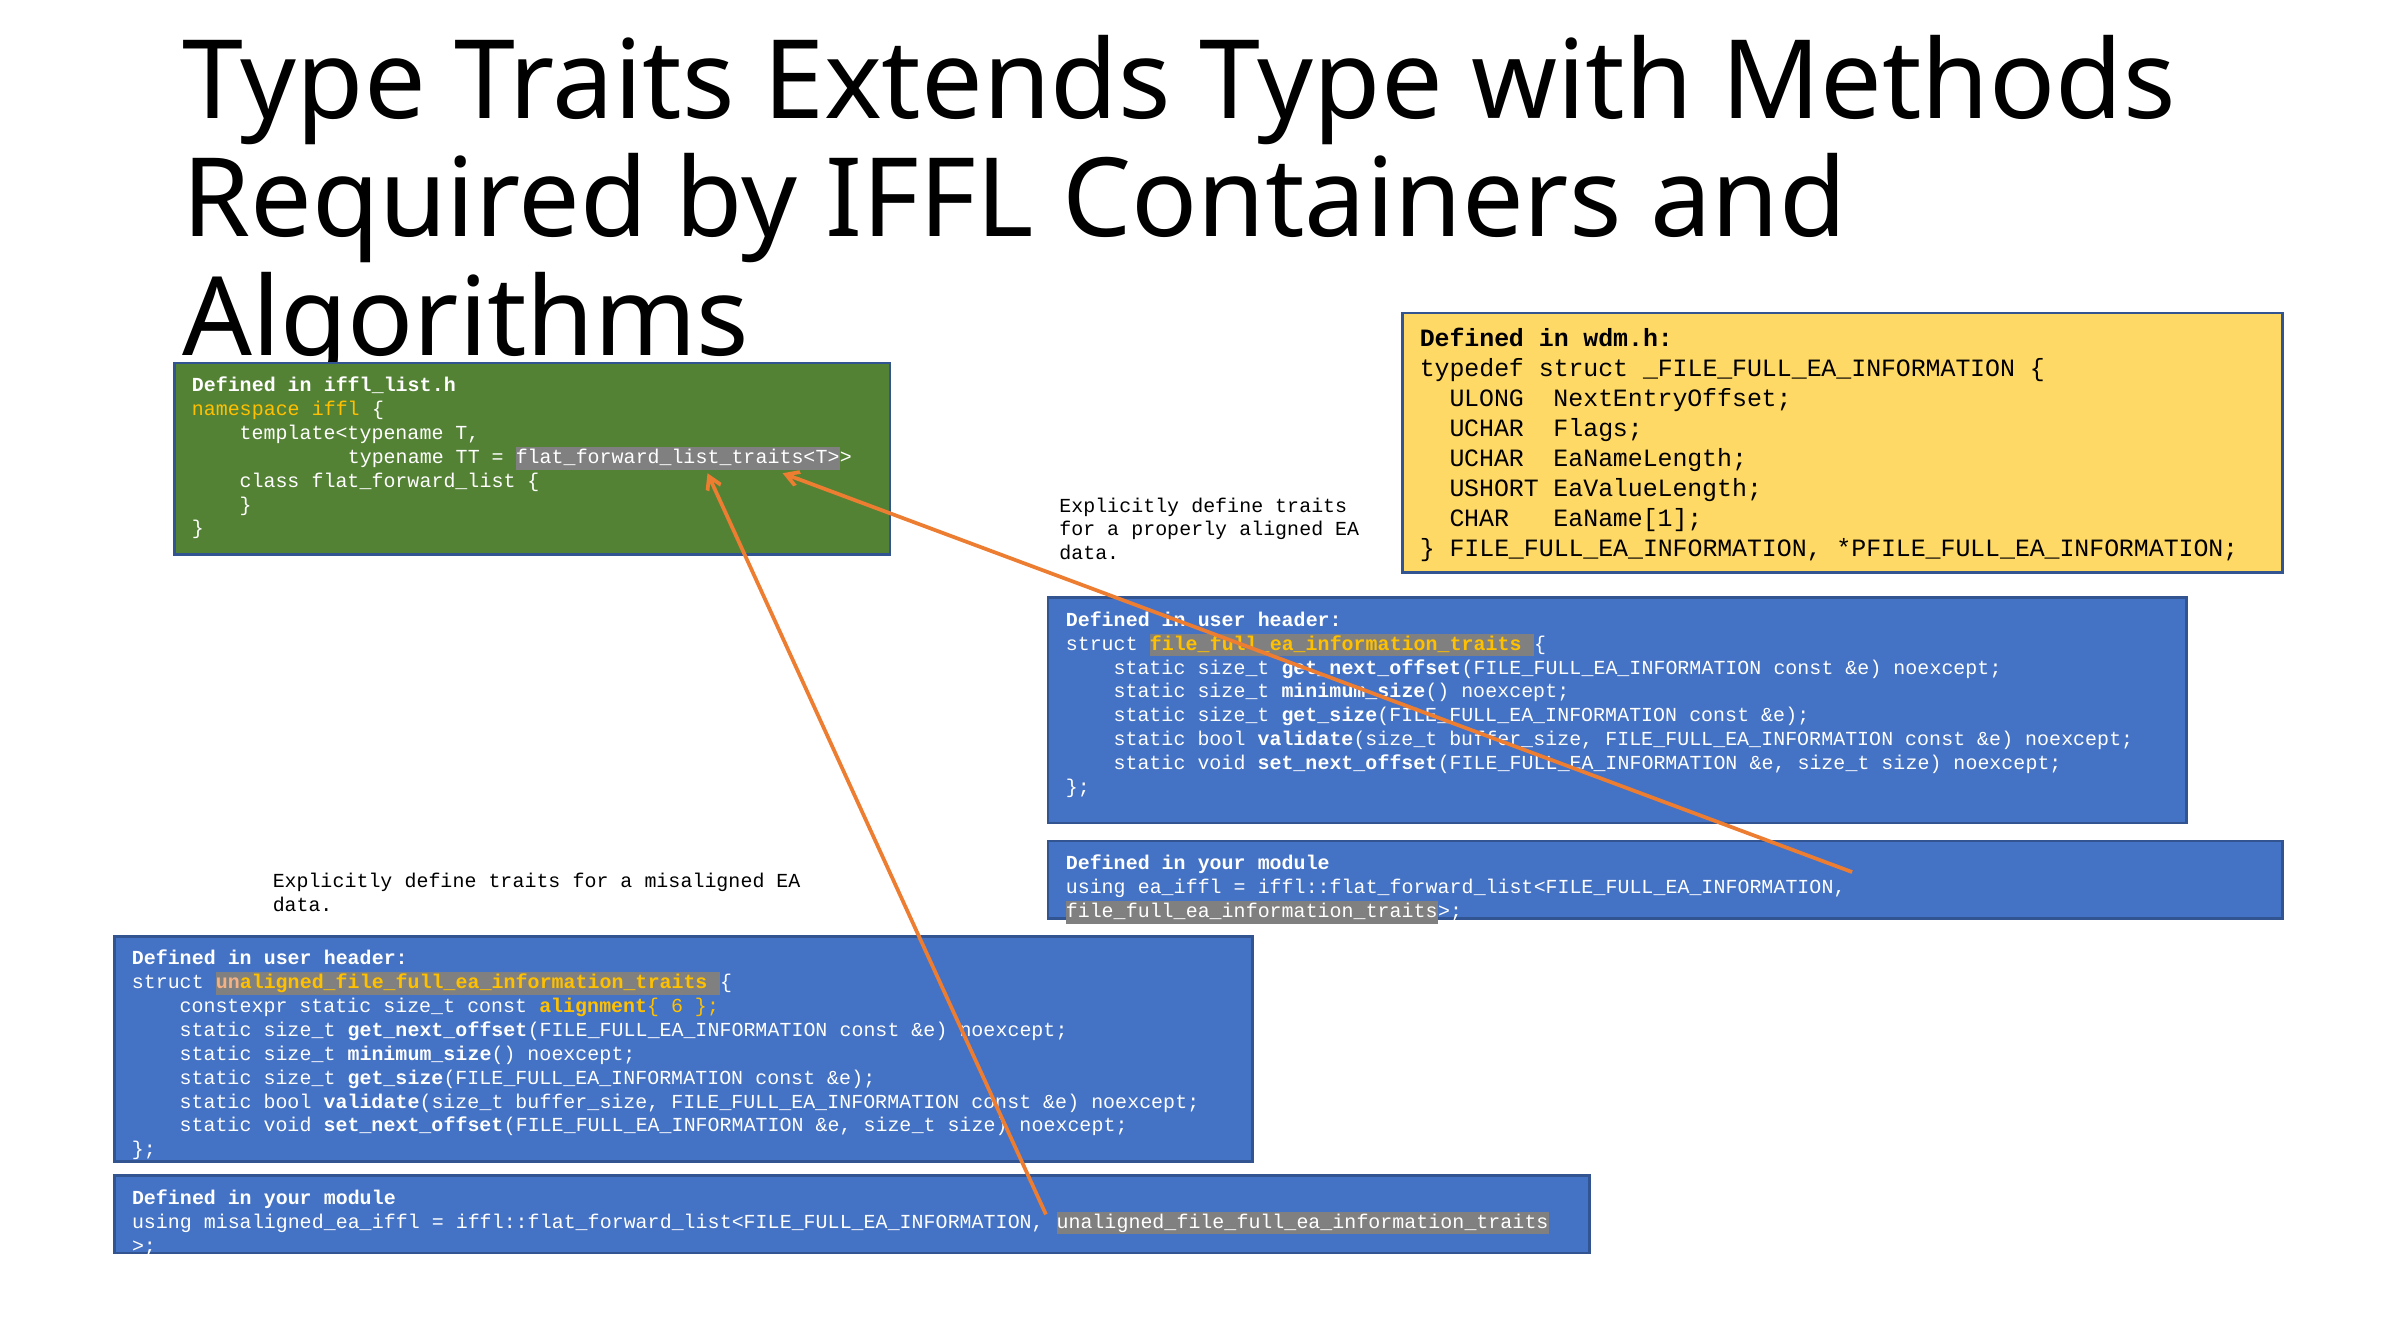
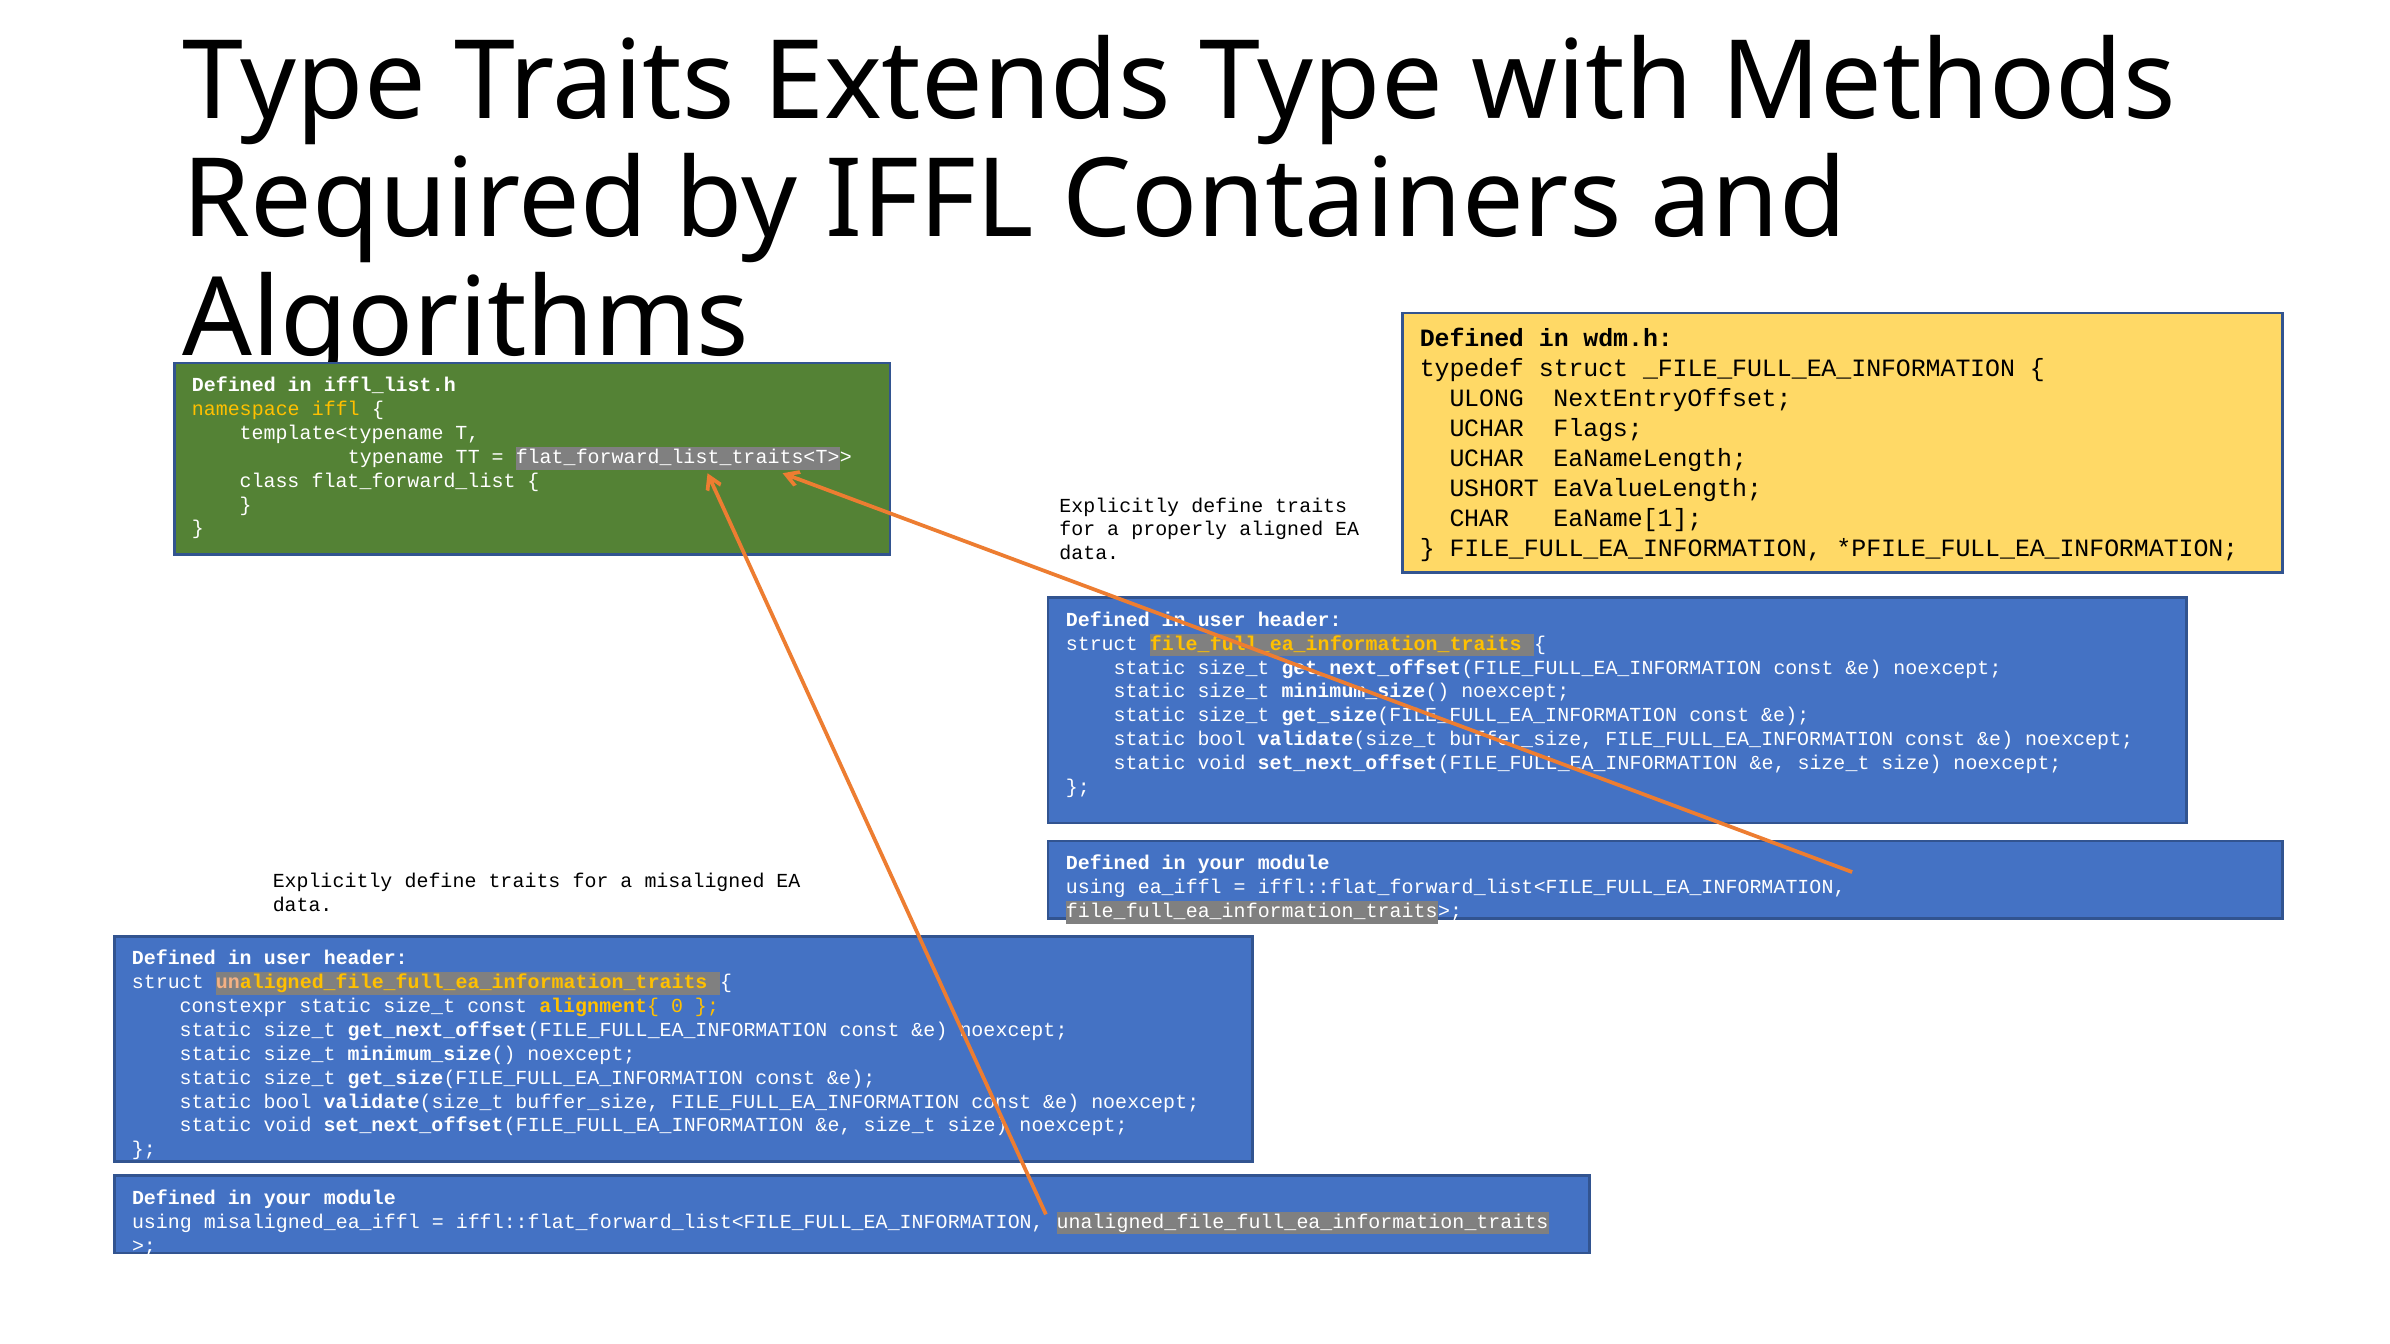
6: 6 -> 0
